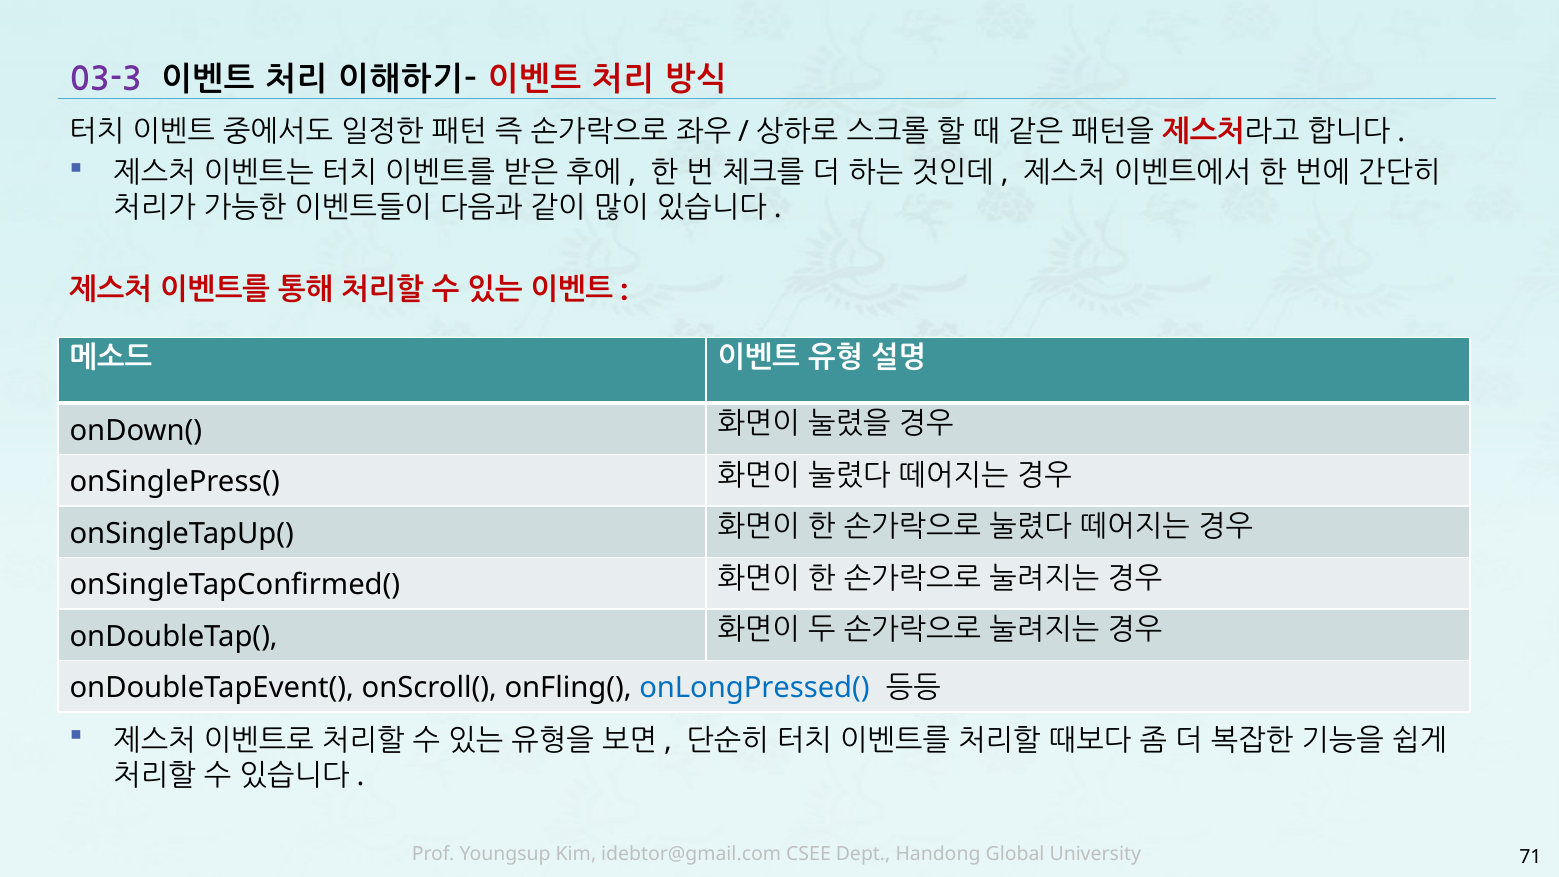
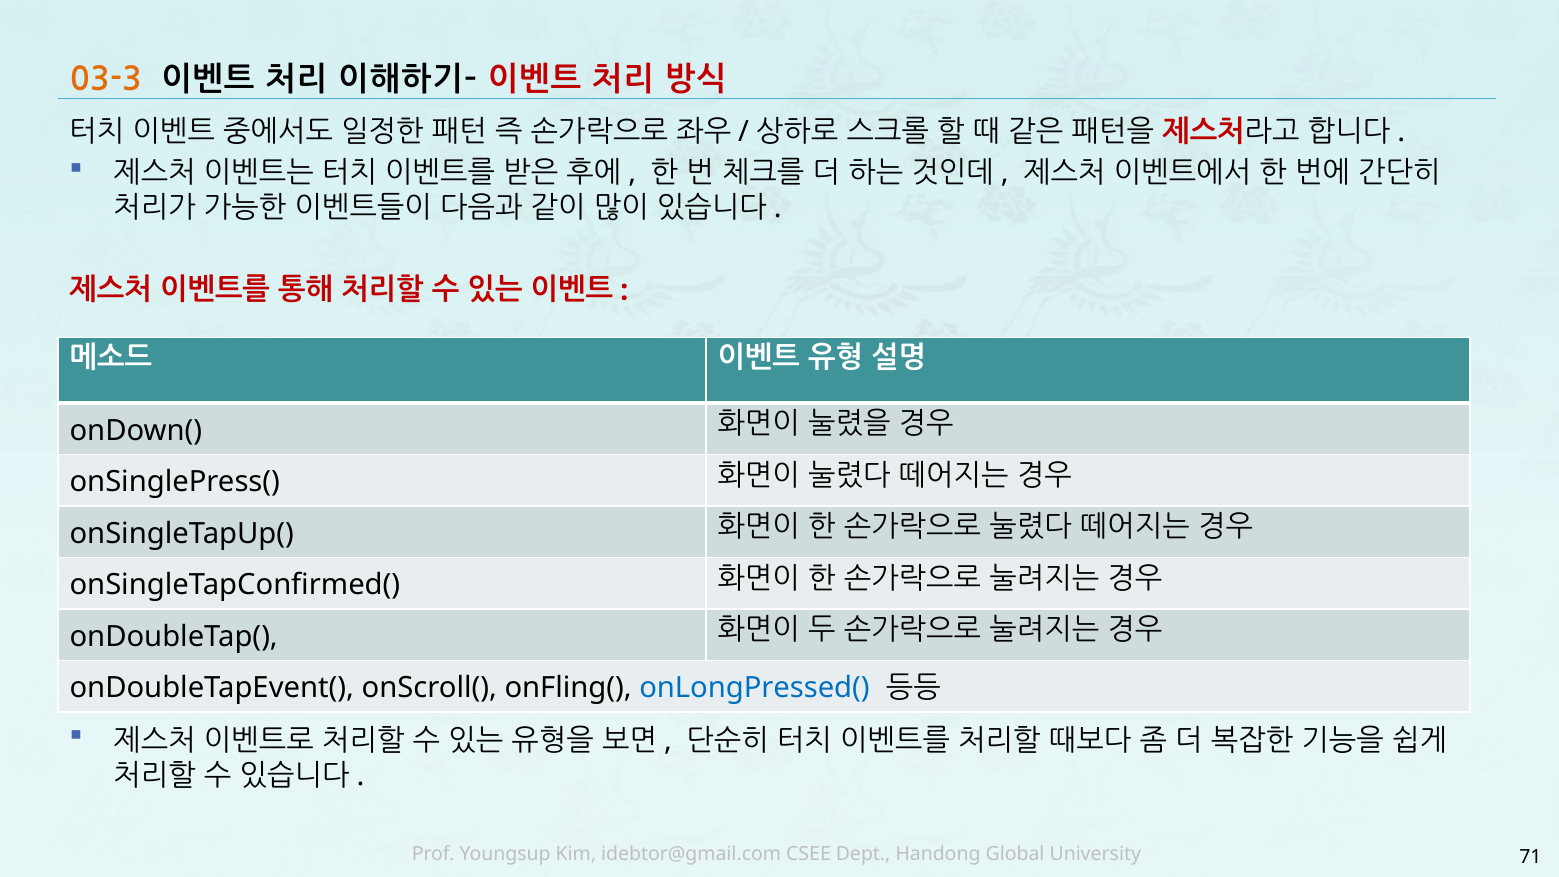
03-3 colour: purple -> orange
